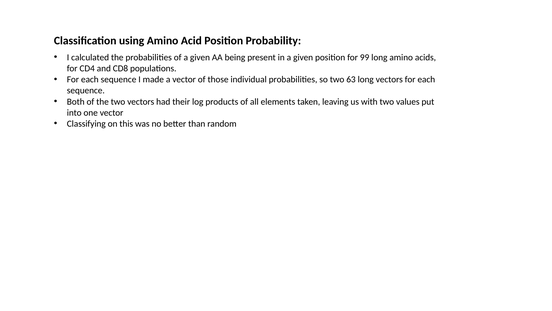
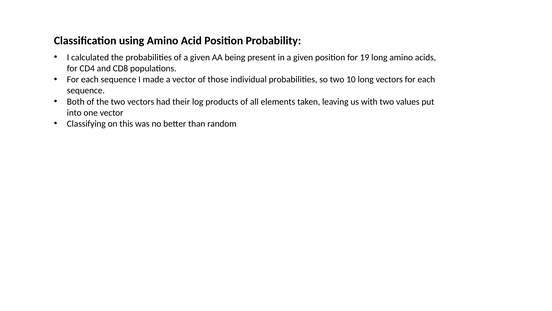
99: 99 -> 19
63: 63 -> 10
